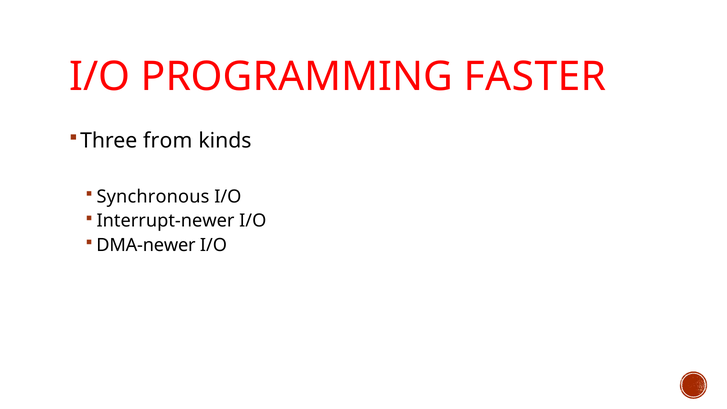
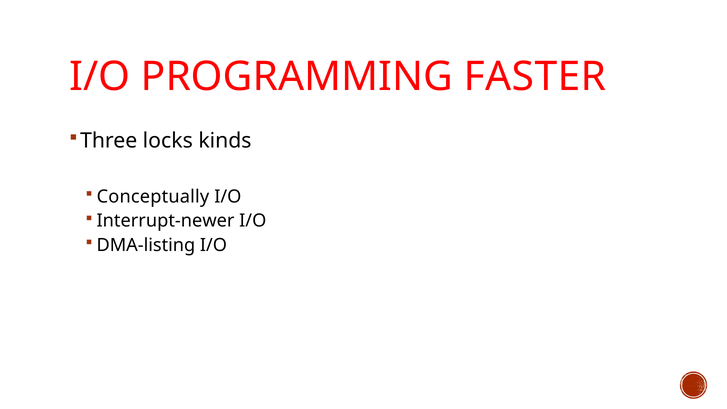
from: from -> locks
Synchronous: Synchronous -> Conceptually
DMA-newer: DMA-newer -> DMA-listing
